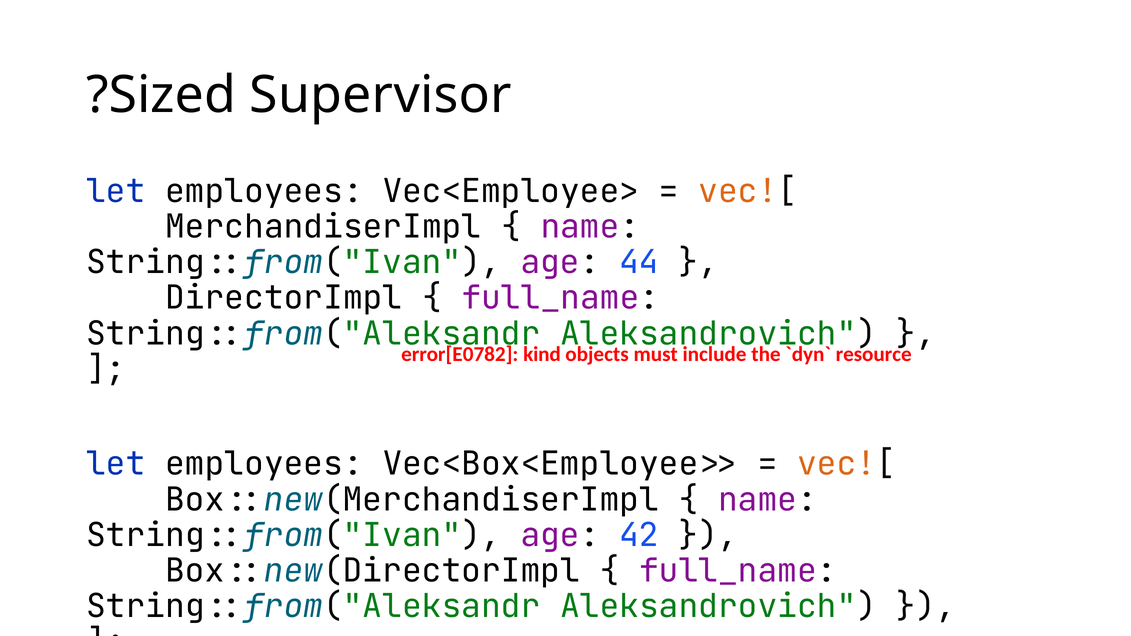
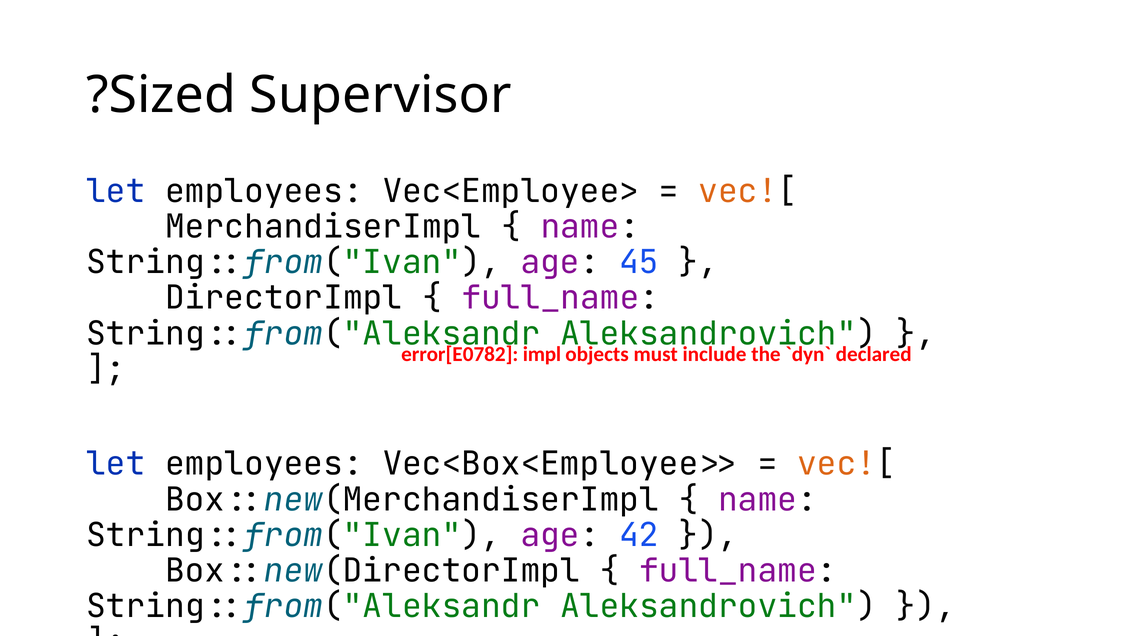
44: 44 -> 45
kind: kind -> impl
resource: resource -> declared
